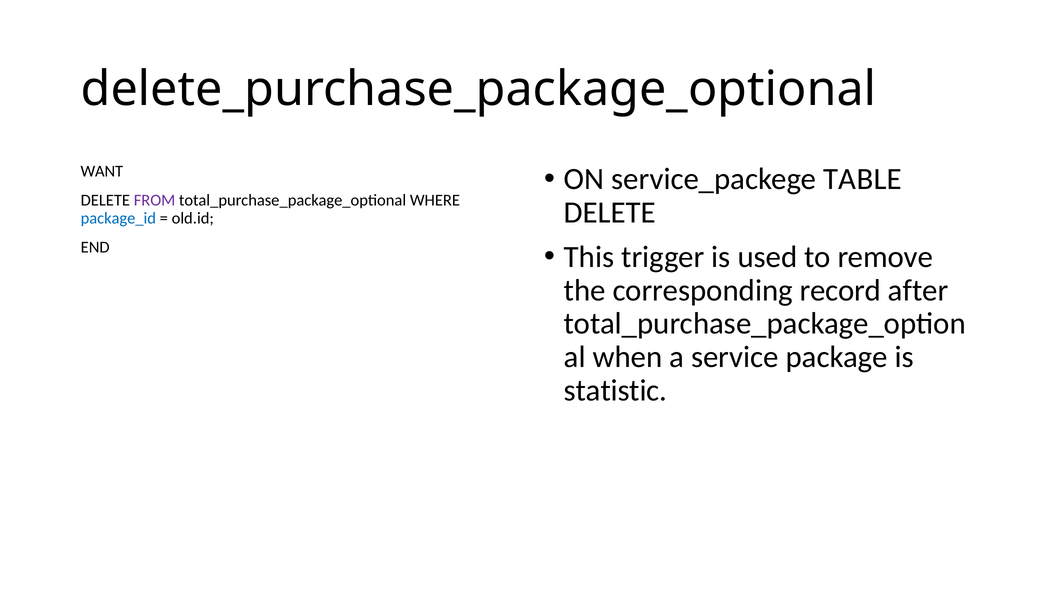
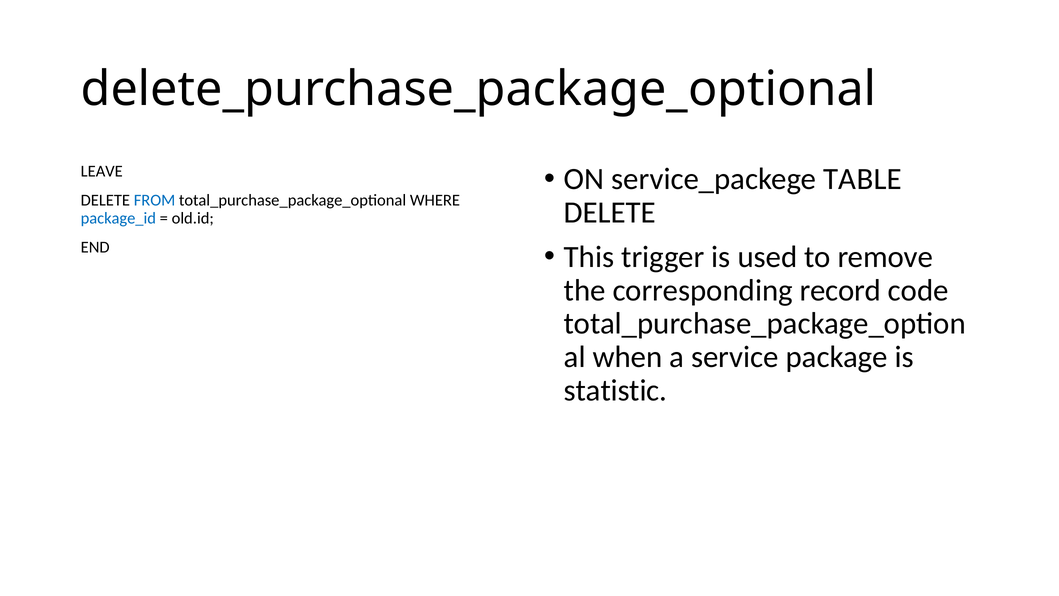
WANT: WANT -> LEAVE
FROM colour: purple -> blue
after: after -> code
